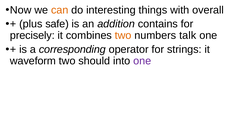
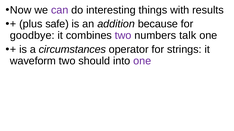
can colour: orange -> purple
overall: overall -> results
contains: contains -> because
precisely: precisely -> goodbye
two at (123, 36) colour: orange -> purple
corresponding: corresponding -> circumstances
